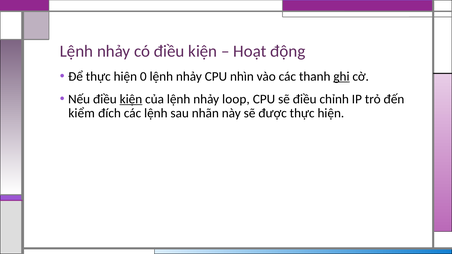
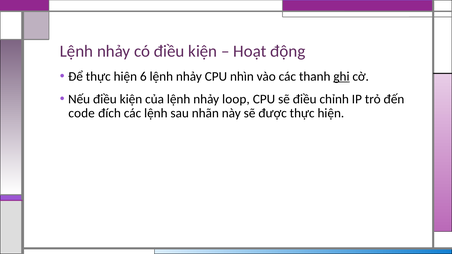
0: 0 -> 6
kiện at (131, 99) underline: present -> none
kiểm: kiểm -> code
